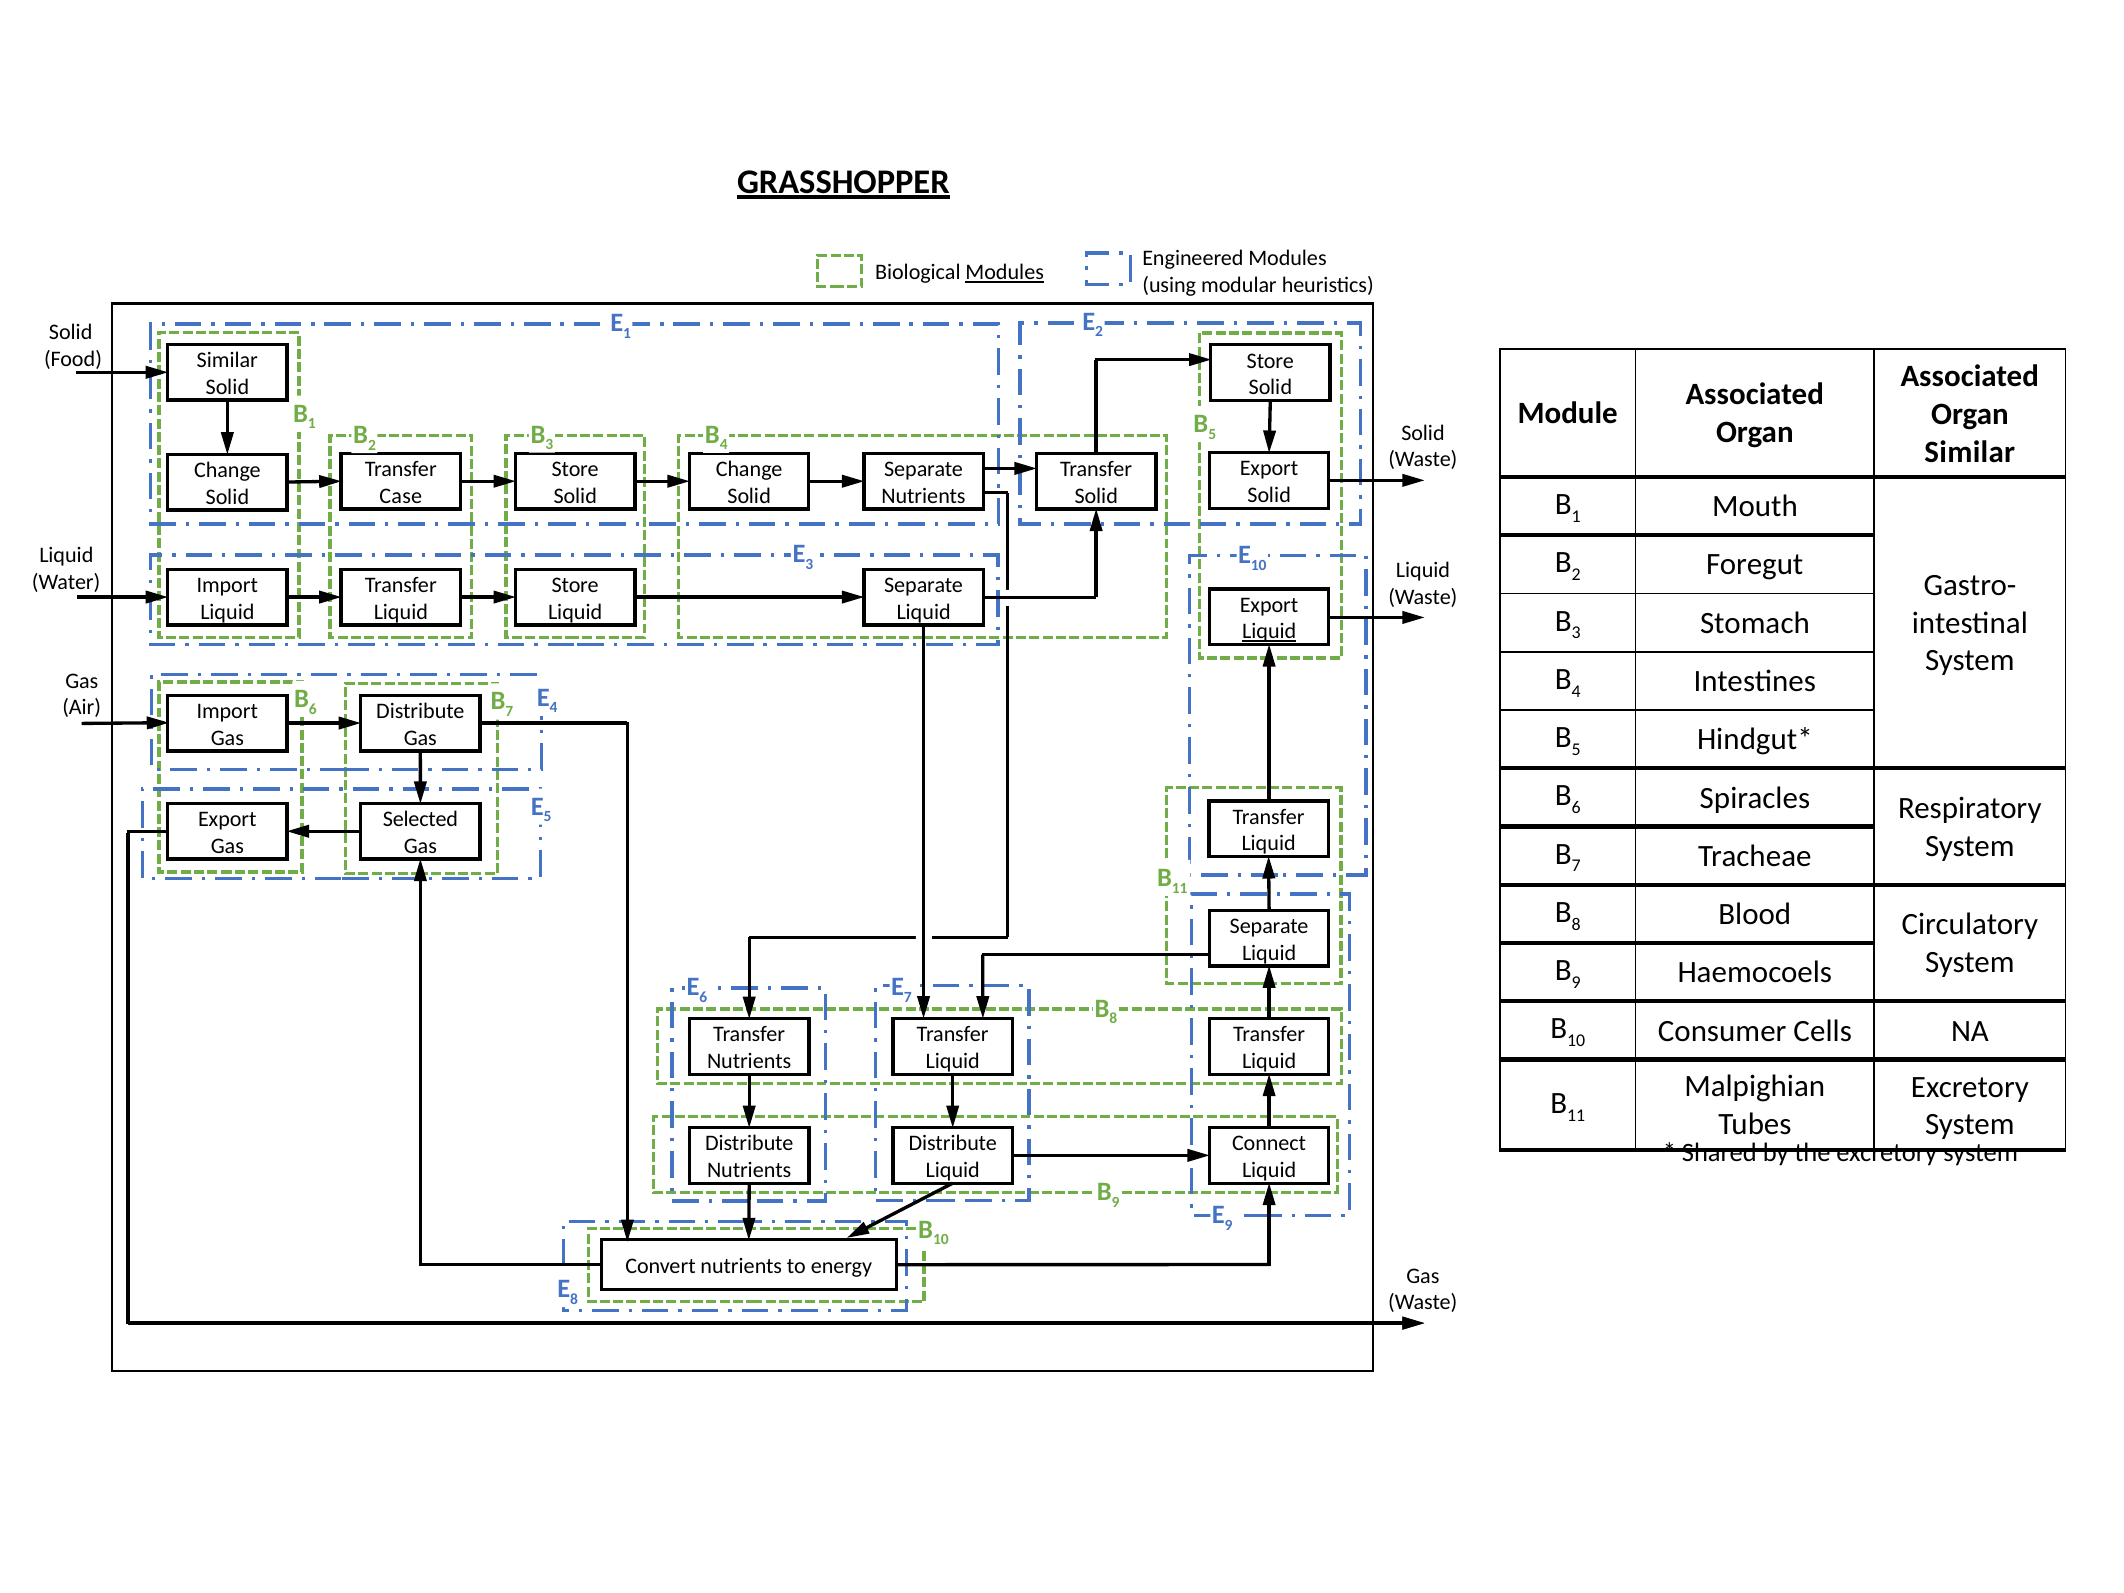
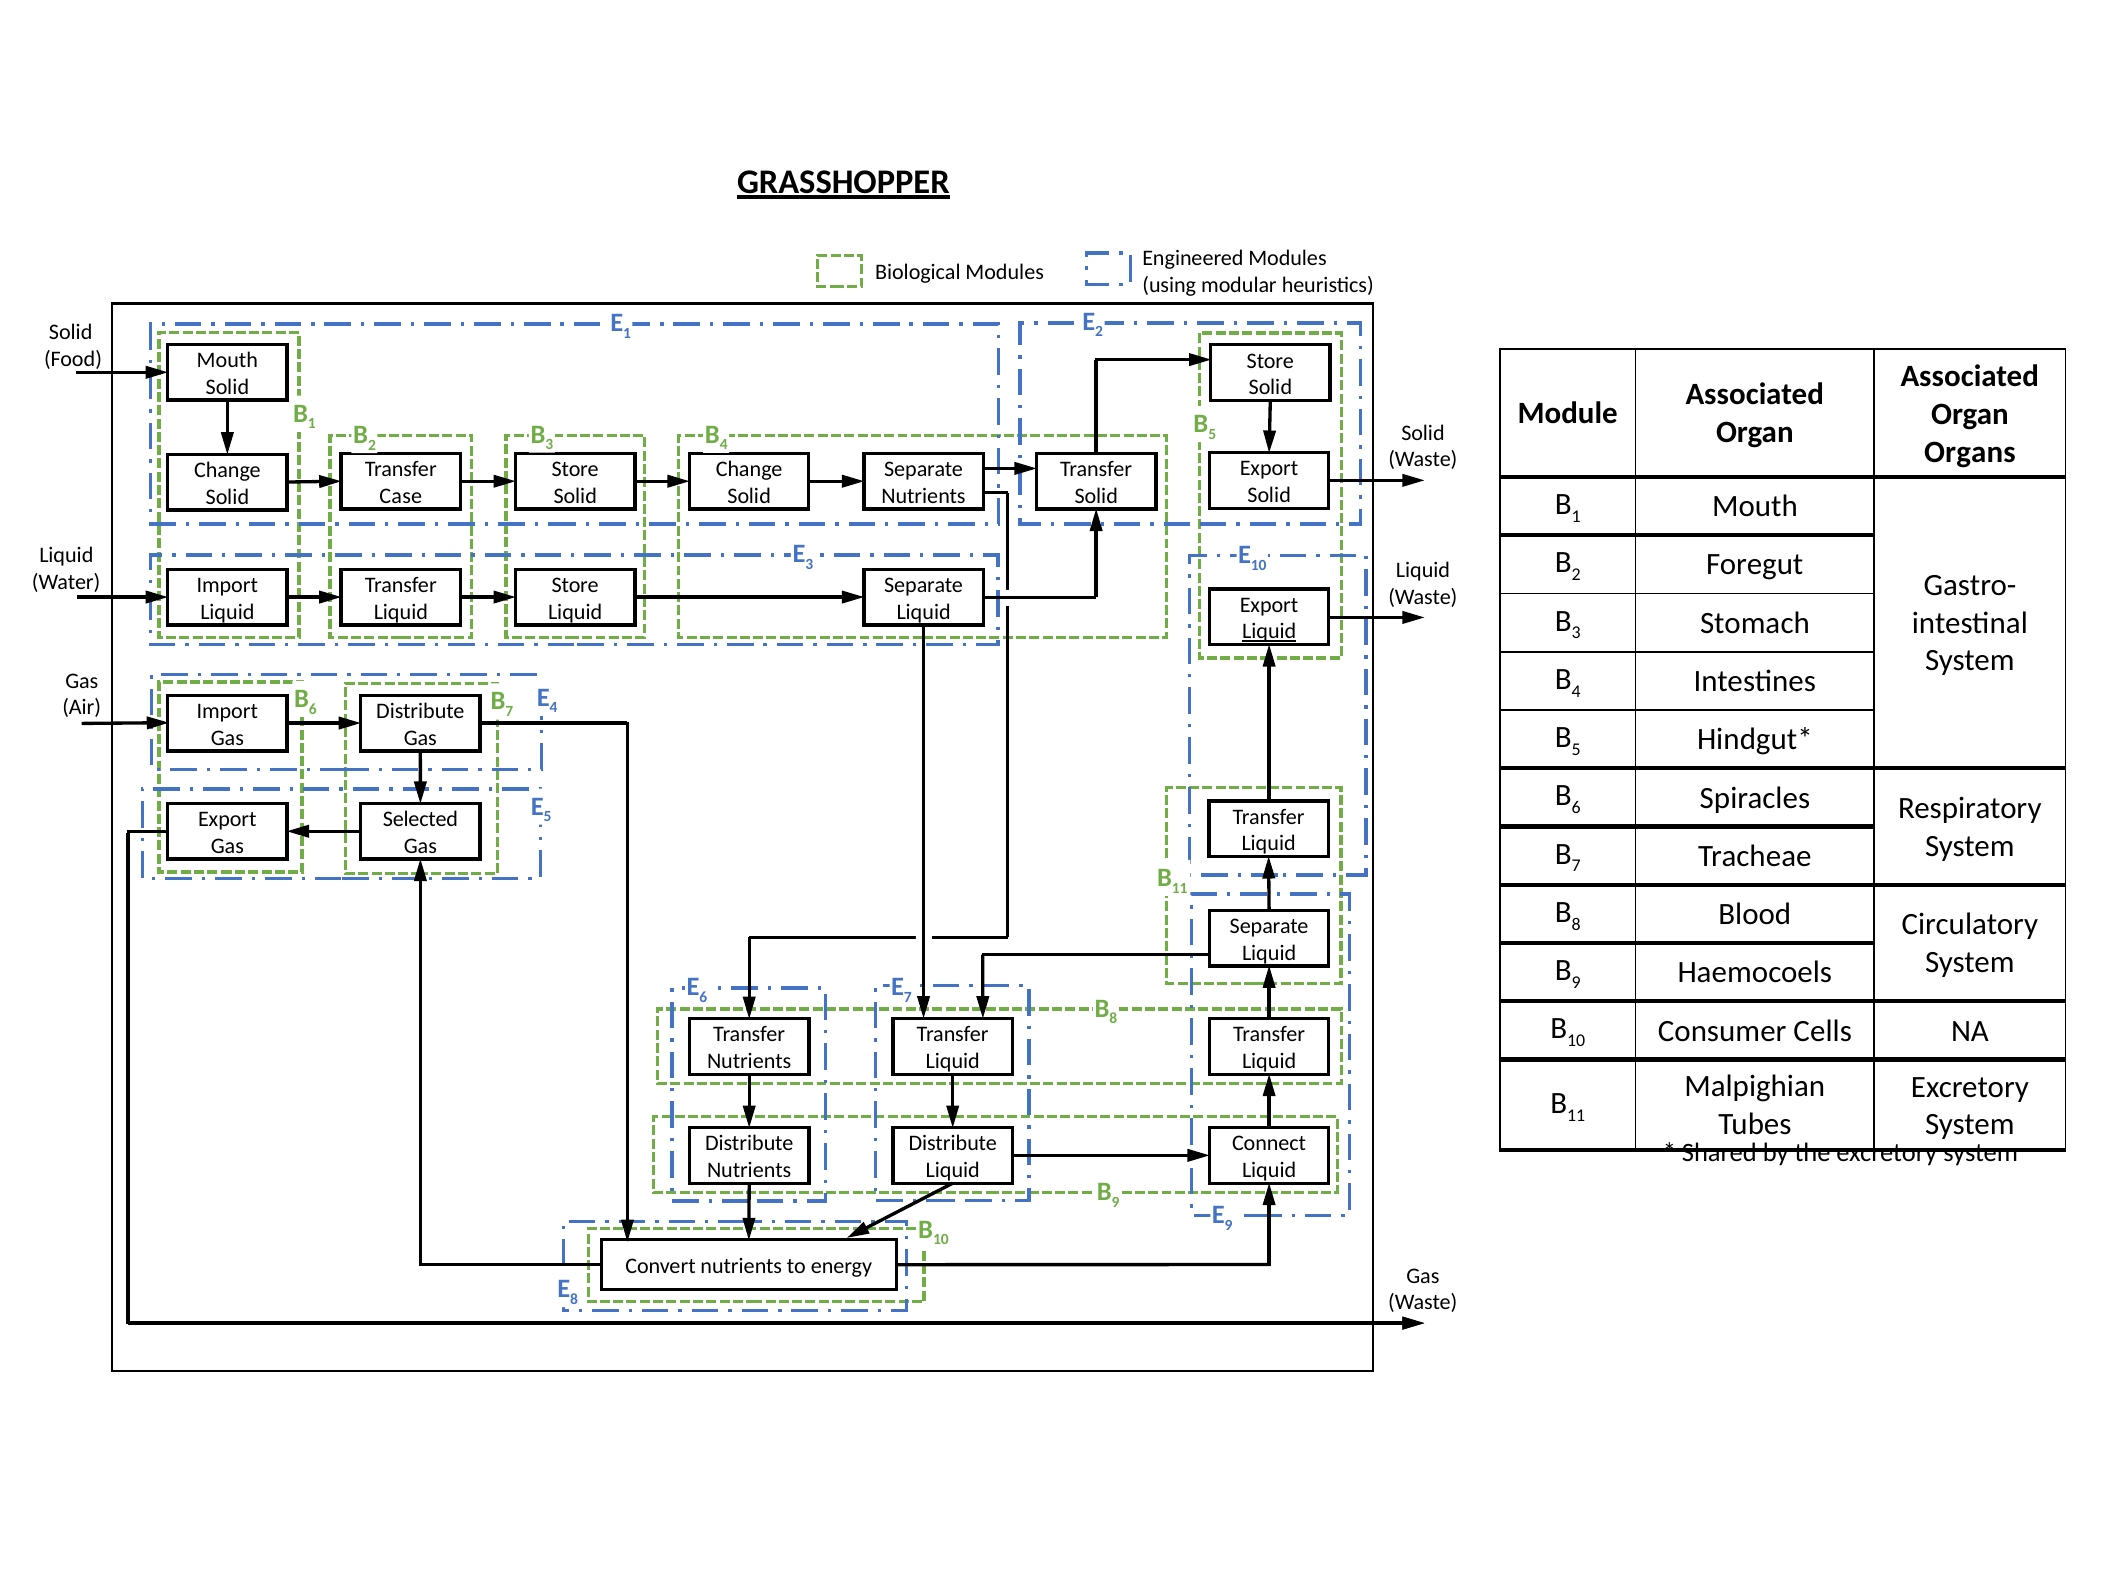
Modules at (1005, 272) underline: present -> none
Similar at (227, 361): Similar -> Mouth
Similar at (1970, 452): Similar -> Organs
